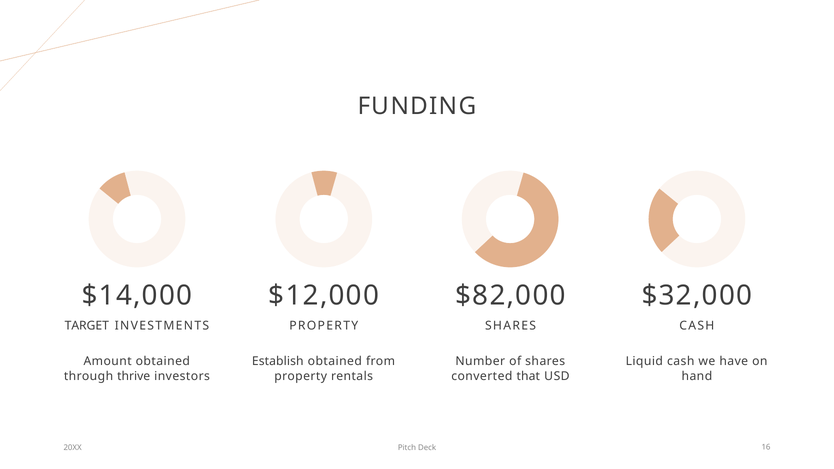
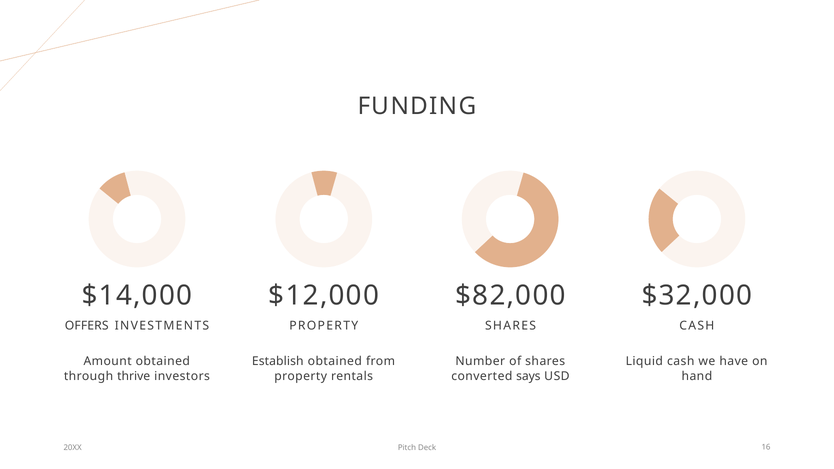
TARGET: TARGET -> OFFERS
that: that -> says
